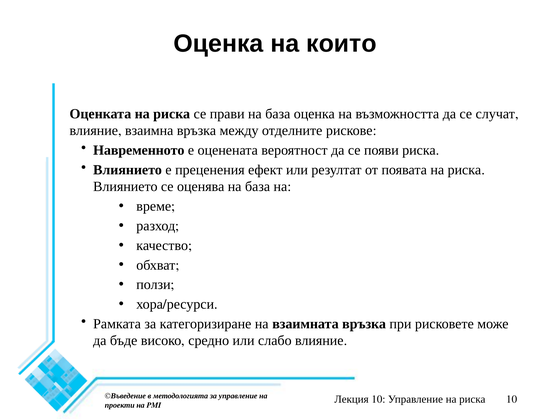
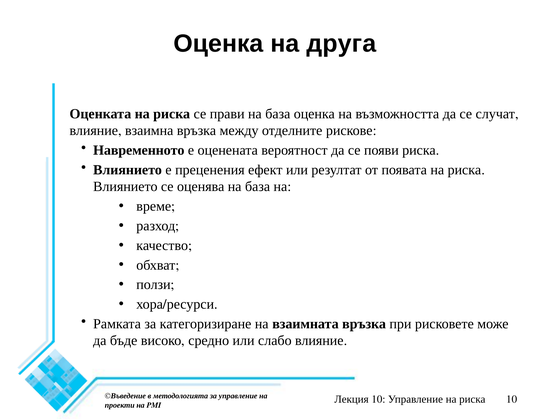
които: които -> друга
